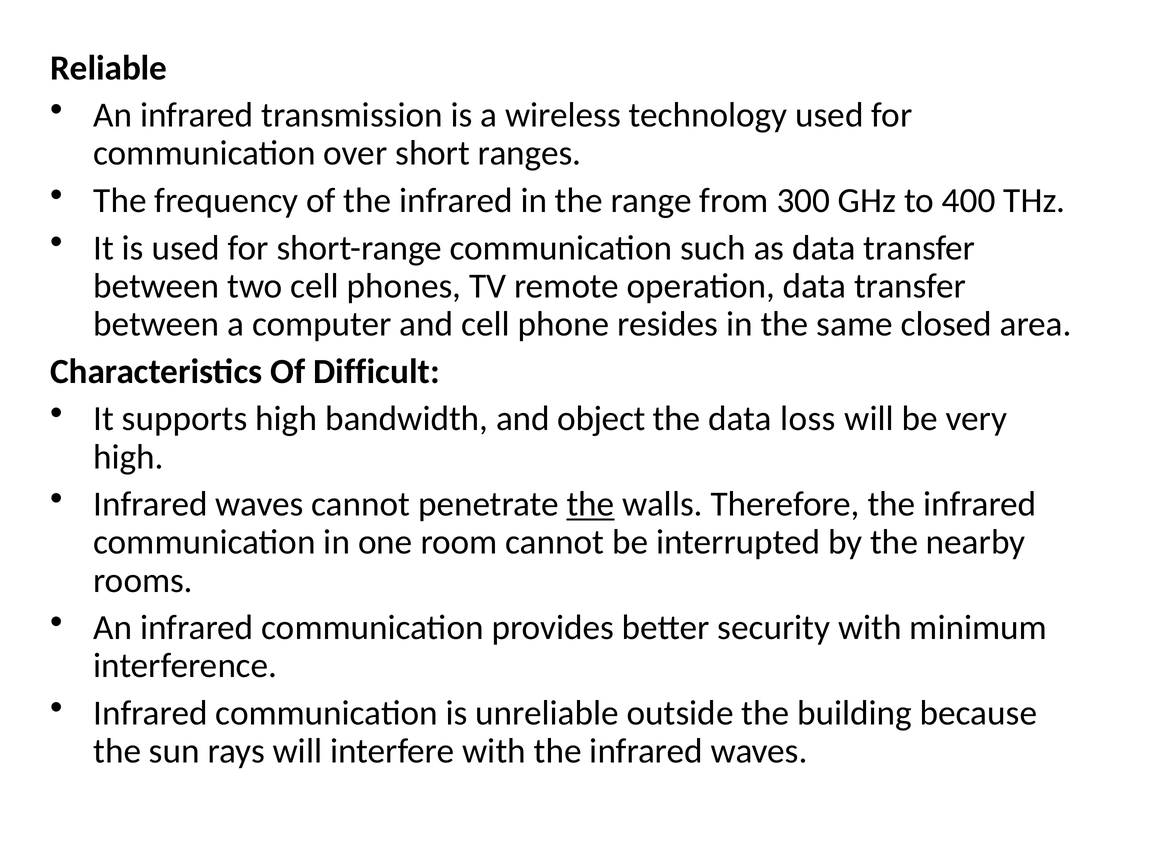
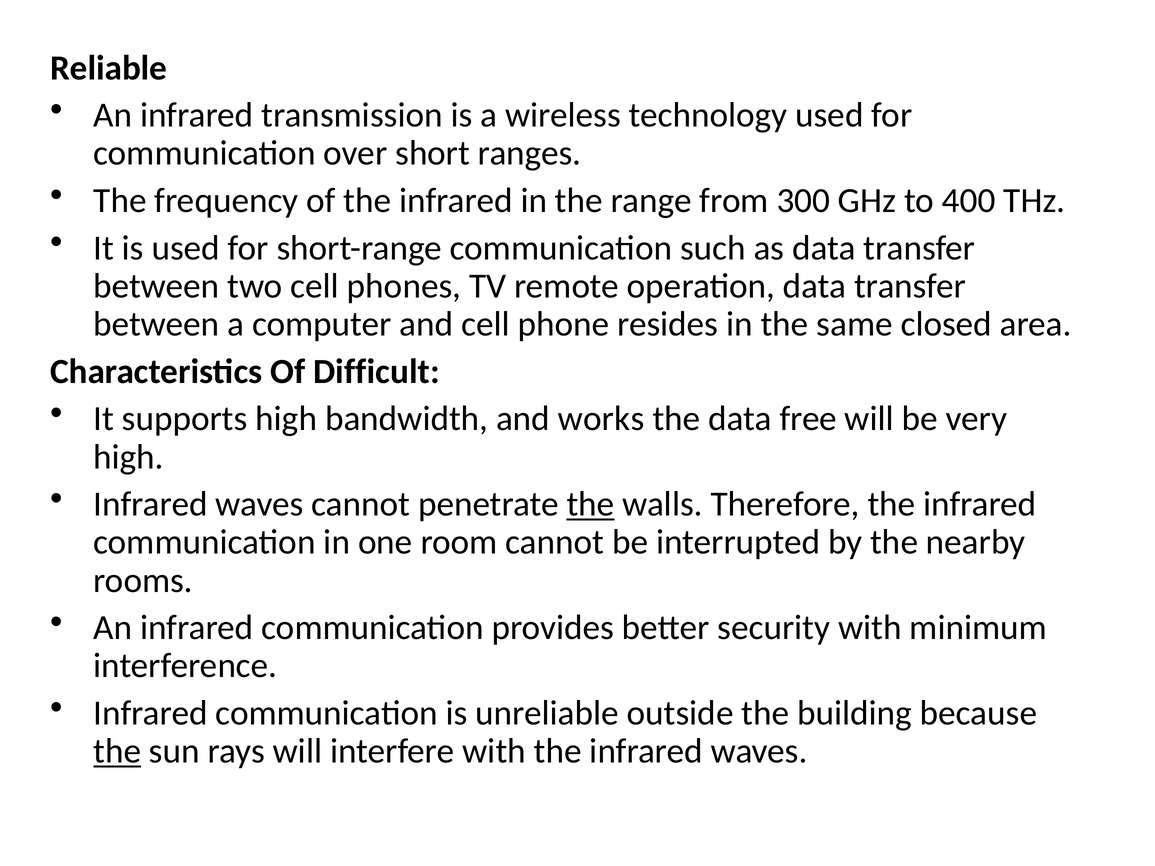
object: object -> works
loss: loss -> free
the at (117, 751) underline: none -> present
